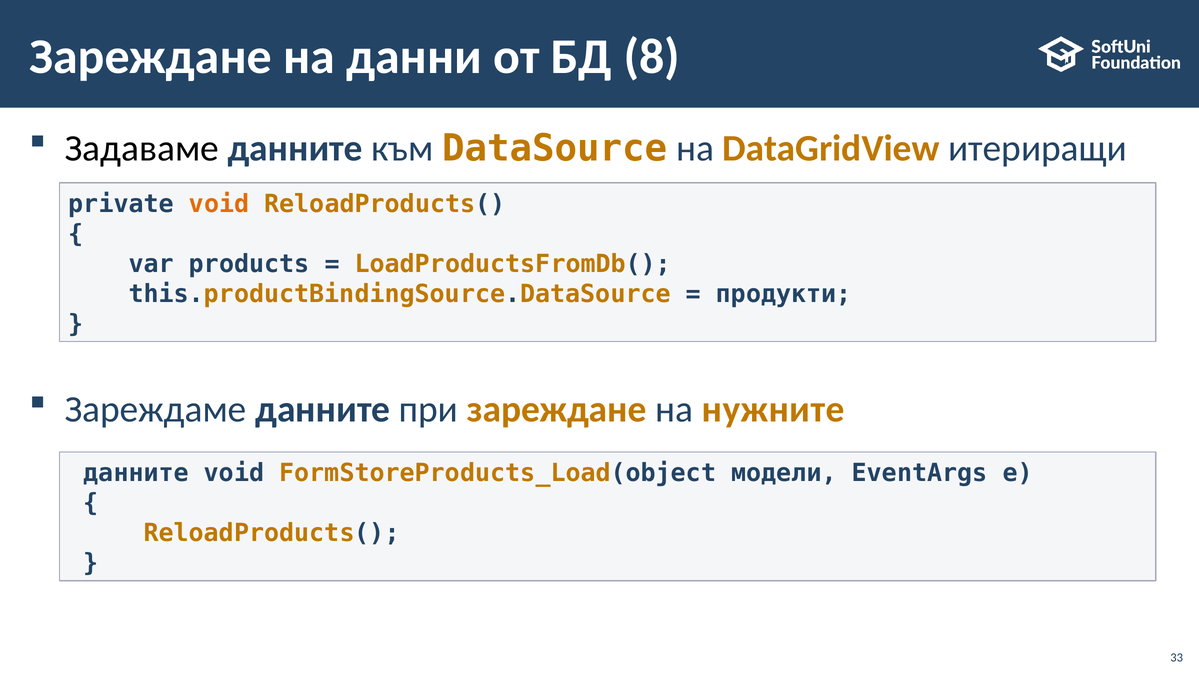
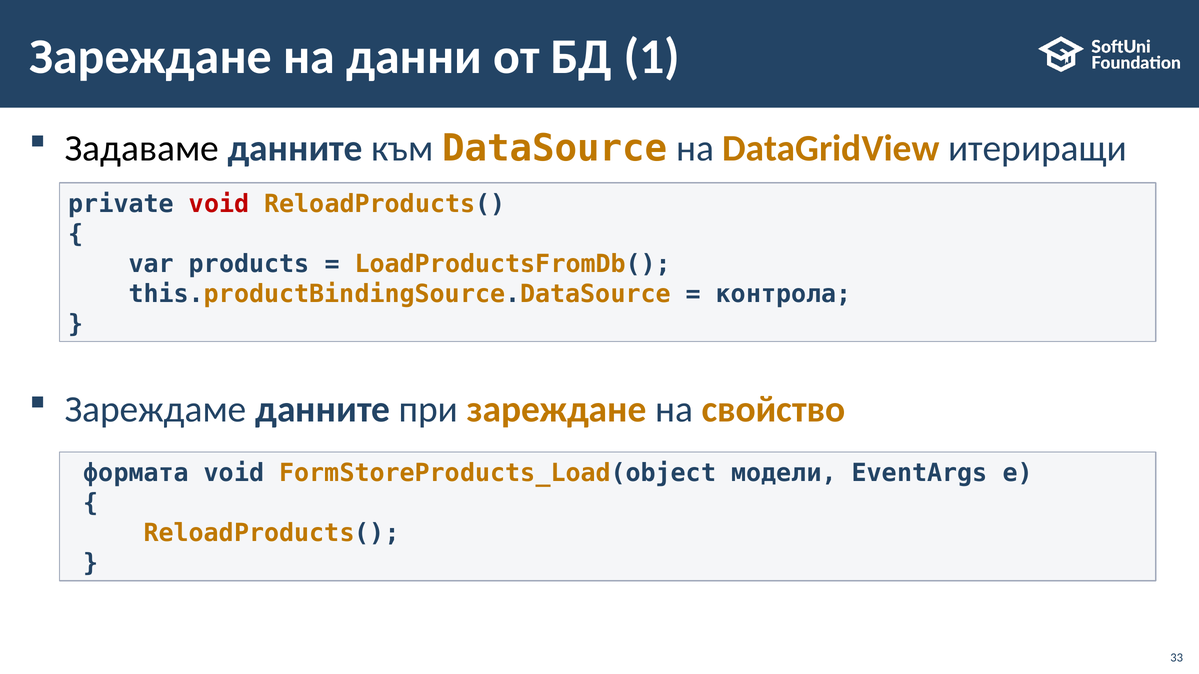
8: 8 -> 1
void at (219, 204) colour: orange -> red
продукти: продукти -> контрола
нужните: нужните -> свойство
данните at (136, 473): данните -> формата
